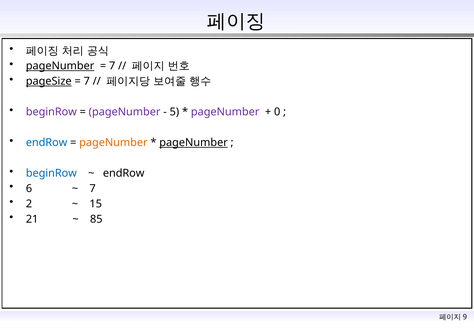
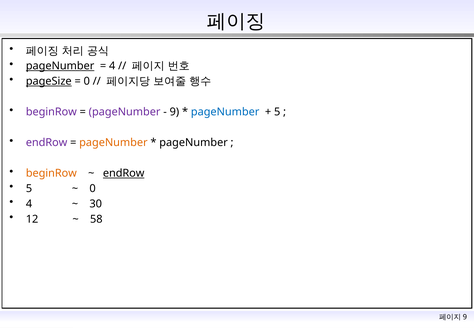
7 at (112, 66): 7 -> 4
7 at (87, 81): 7 -> 0
5: 5 -> 9
pageNumber at (225, 112) colour: purple -> blue
0 at (277, 112): 0 -> 5
endRow at (47, 143) colour: blue -> purple
pageNumber at (194, 143) underline: present -> none
beginRow at (51, 173) colour: blue -> orange
endRow at (124, 173) underline: none -> present
6 at (29, 189): 6 -> 5
7 at (93, 189): 7 -> 0
2 at (29, 204): 2 -> 4
15: 15 -> 30
21: 21 -> 12
85: 85 -> 58
